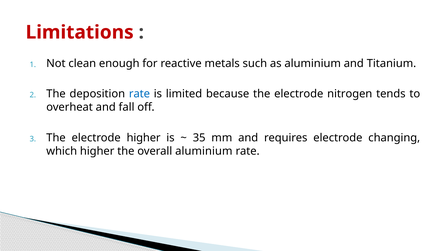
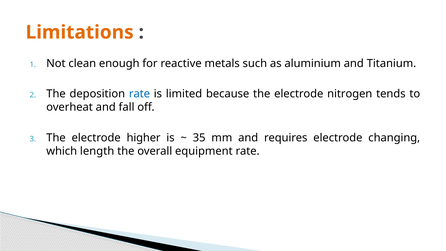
Limitations colour: red -> orange
which higher: higher -> length
overall aluminium: aluminium -> equipment
